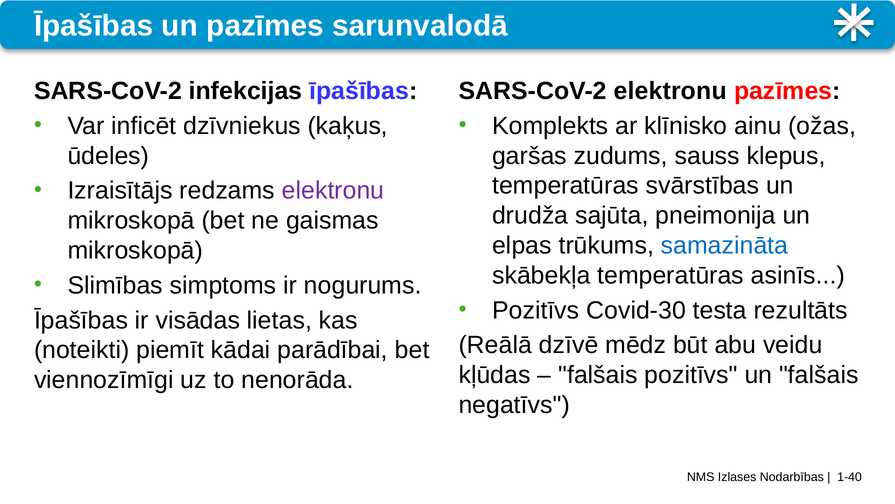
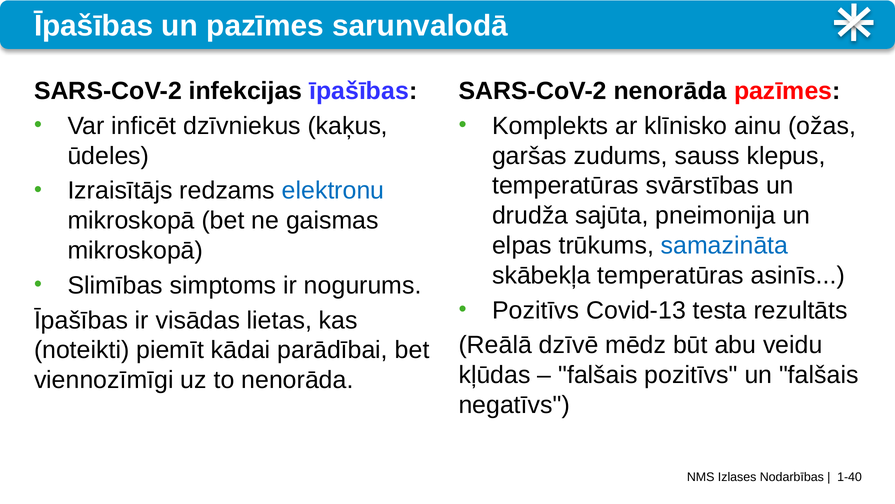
SARS-CoV-2 elektronu: elektronu -> nenorāda
elektronu at (333, 191) colour: purple -> blue
Covid-30: Covid-30 -> Covid-13
